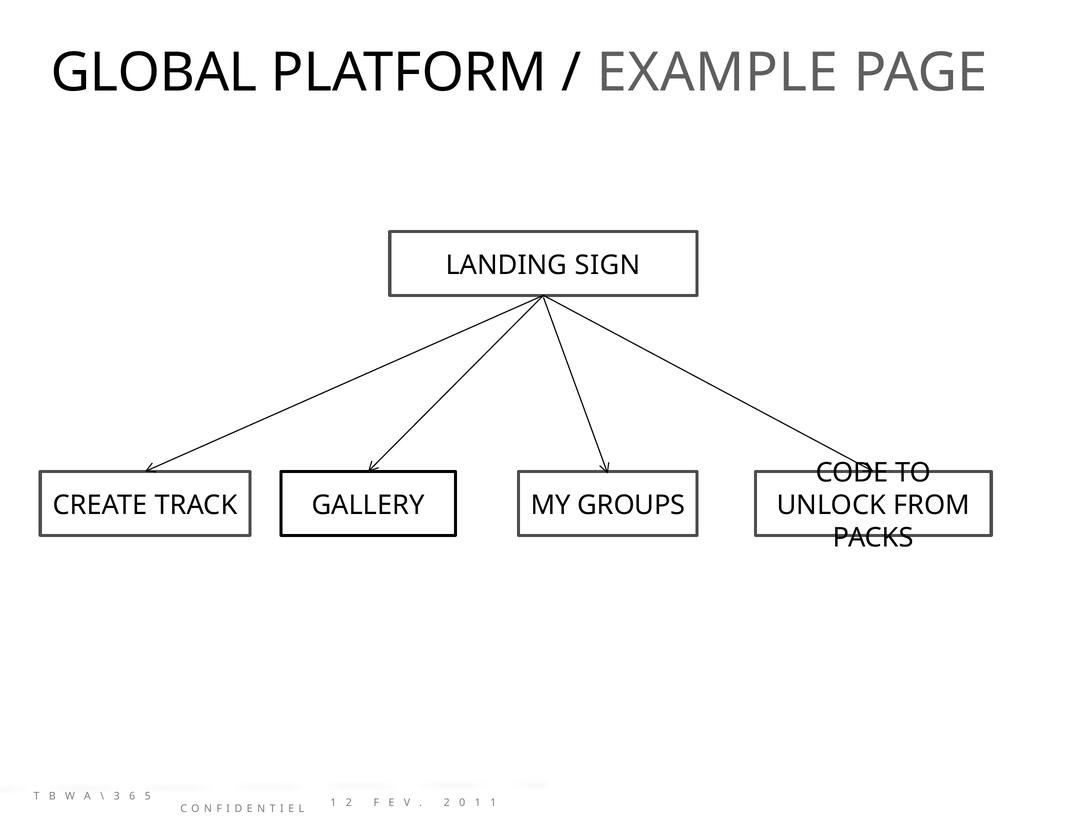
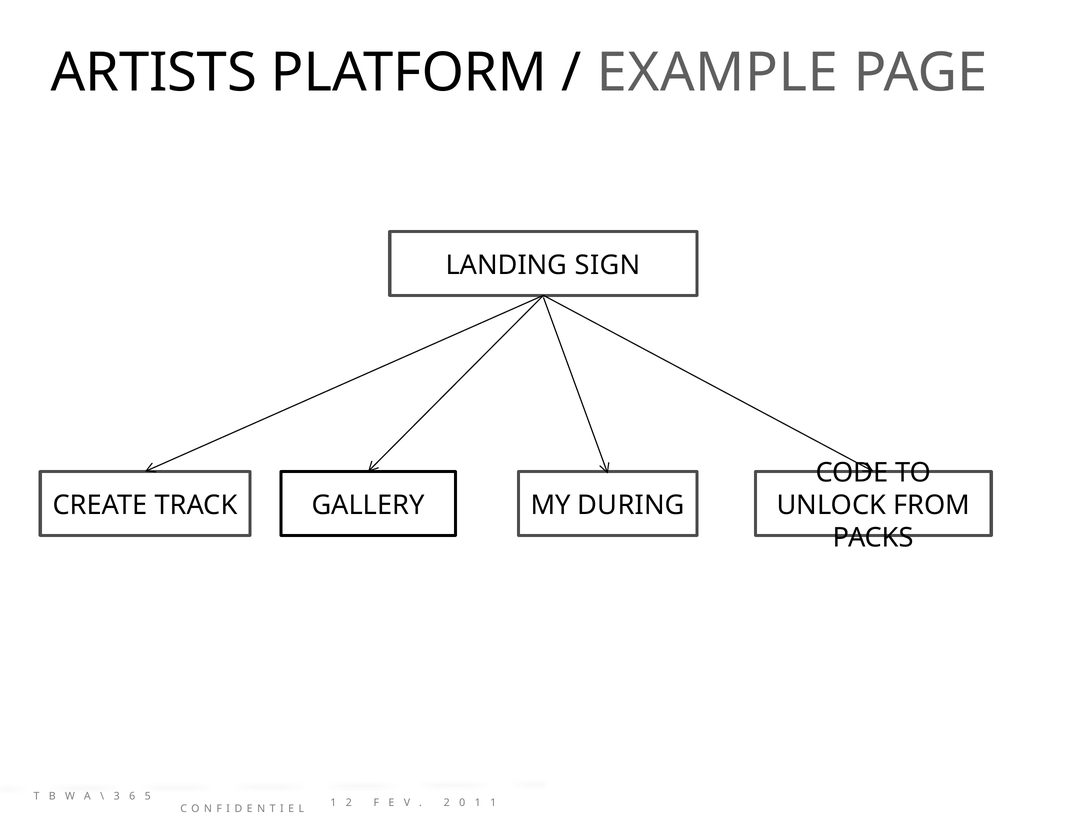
GLOBAL: GLOBAL -> ARTISTS
GROUPS: GROUPS -> DURING
